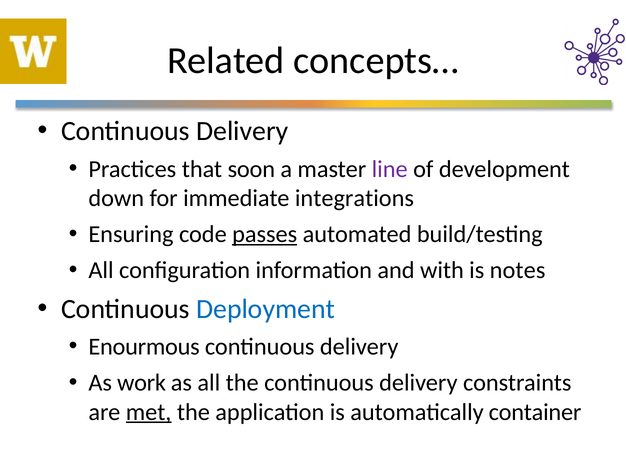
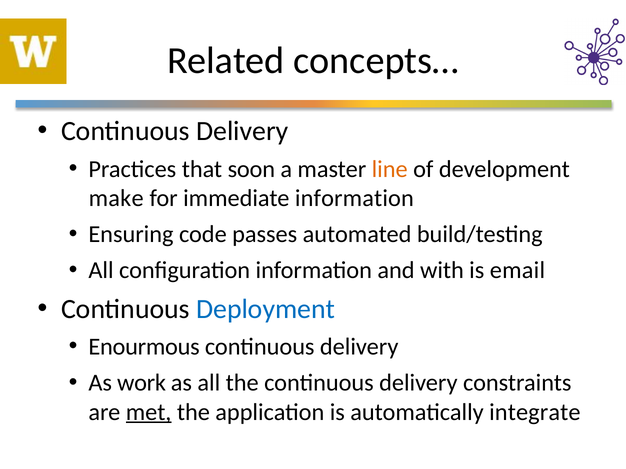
line colour: purple -> orange
down: down -> make
immediate integrations: integrations -> information
passes underline: present -> none
notes: notes -> email
container: container -> integrate
